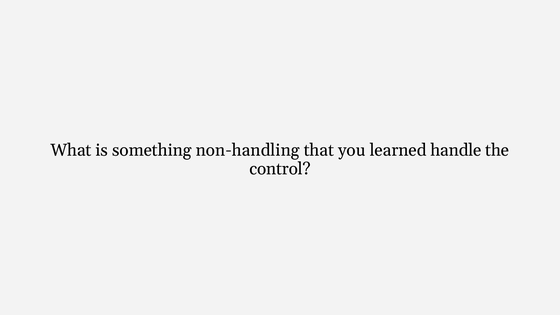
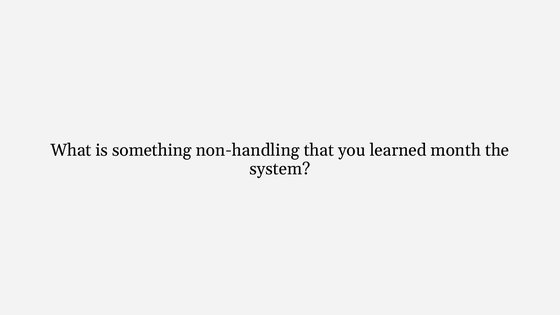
handle: handle -> month
control: control -> system
